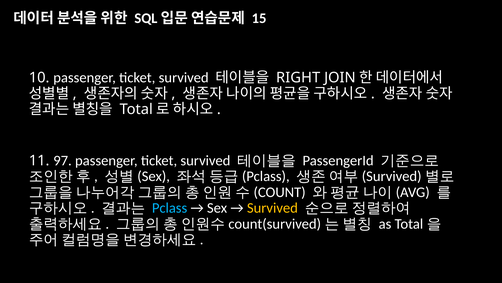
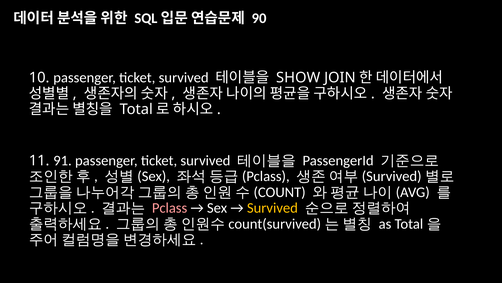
15: 15 -> 90
RIGHT: RIGHT -> SHOW
97: 97 -> 91
Pclass colour: light blue -> pink
